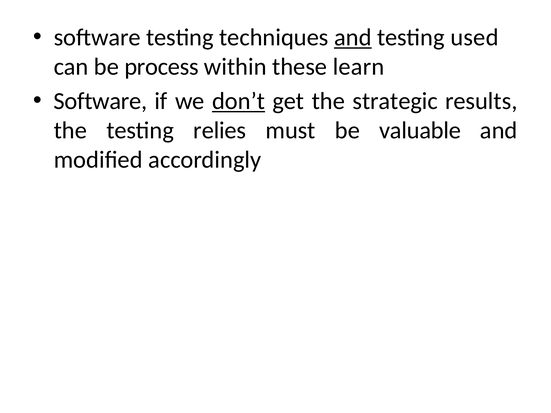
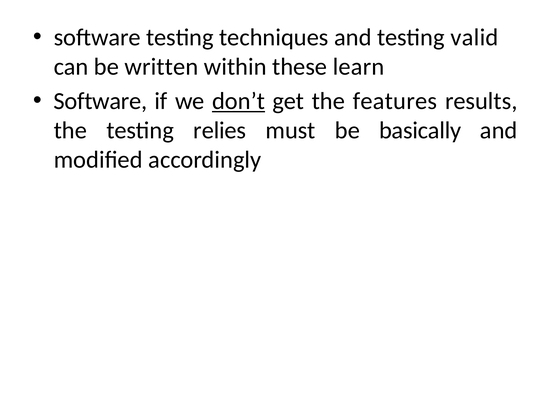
and at (353, 38) underline: present -> none
used: used -> valid
process: process -> written
strategic: strategic -> features
valuable: valuable -> basically
